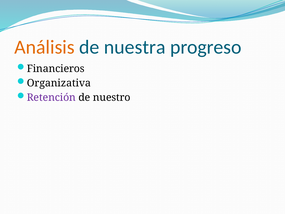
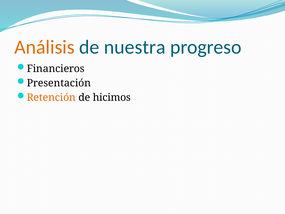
Organizativa: Organizativa -> Presentación
Retención colour: purple -> orange
nuestro: nuestro -> hicimos
